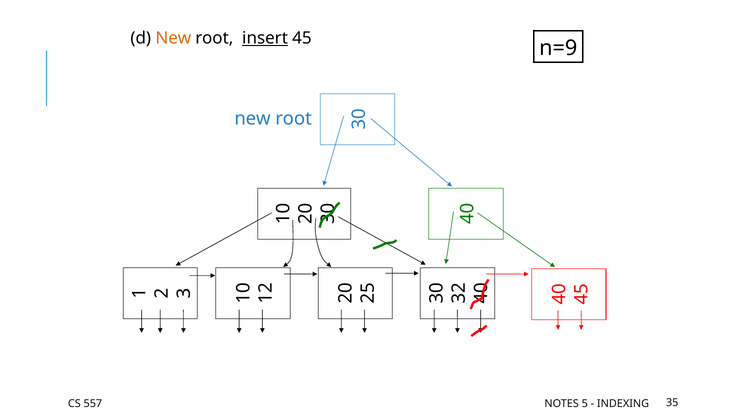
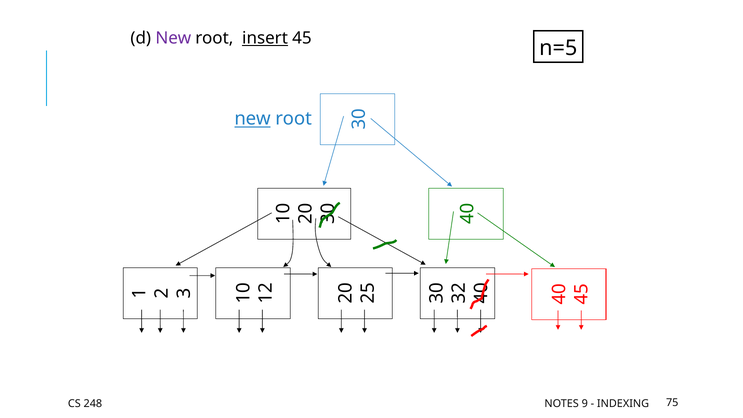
New at (173, 38) colour: orange -> purple
n=9: n=9 -> n=5
new at (253, 119) underline: none -> present
557: 557 -> 248
NOTES 5: 5 -> 9
35: 35 -> 75
